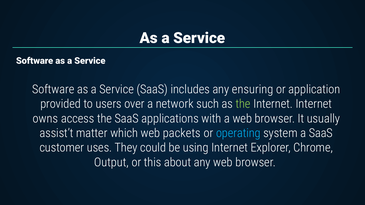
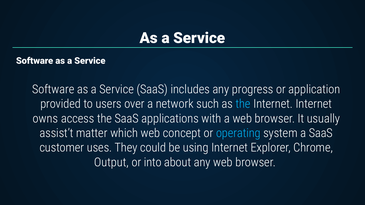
ensuring: ensuring -> progress
the at (243, 104) colour: light green -> light blue
packets: packets -> concept
this: this -> into
